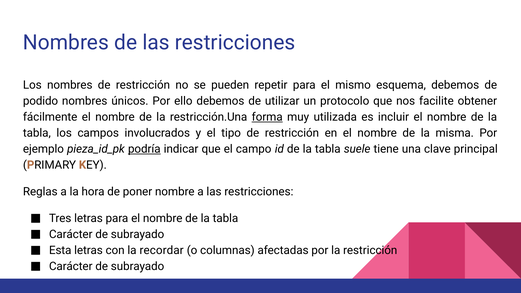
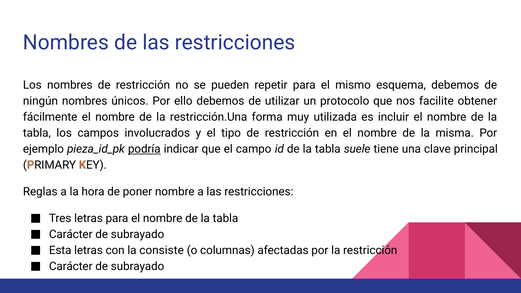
podido: podido -> ningún
forma underline: present -> none
recordar: recordar -> consiste
